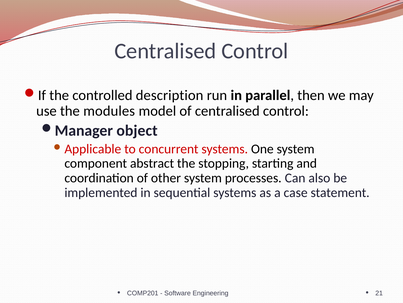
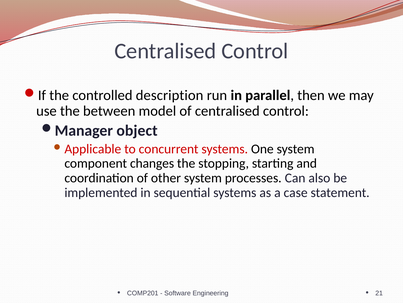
modules: modules -> between
abstract: abstract -> changes
